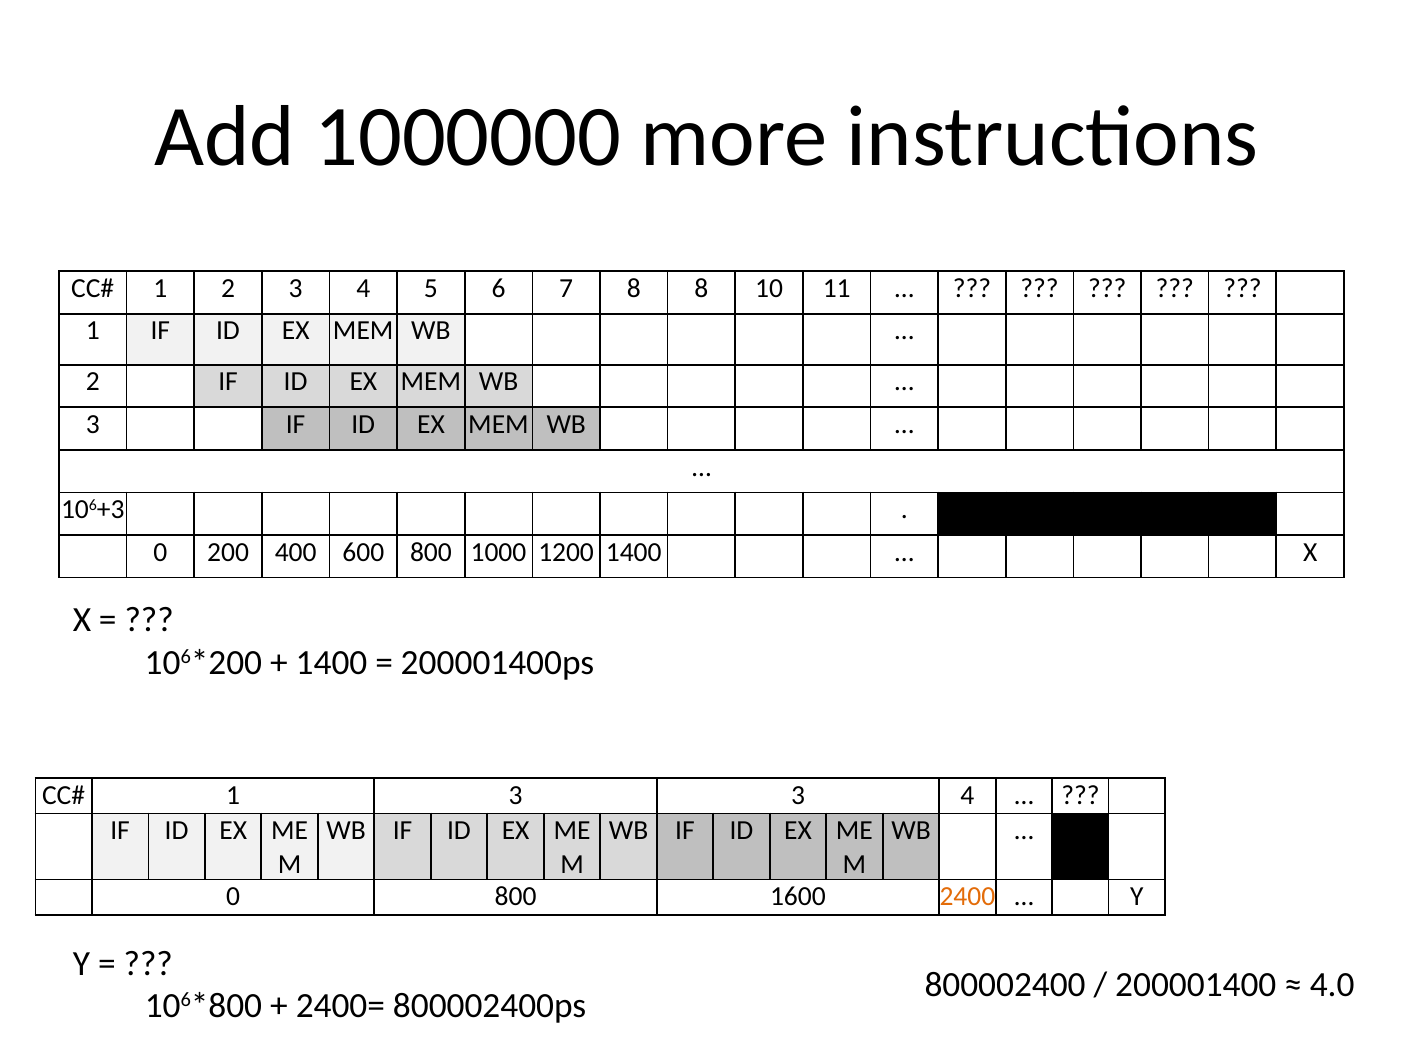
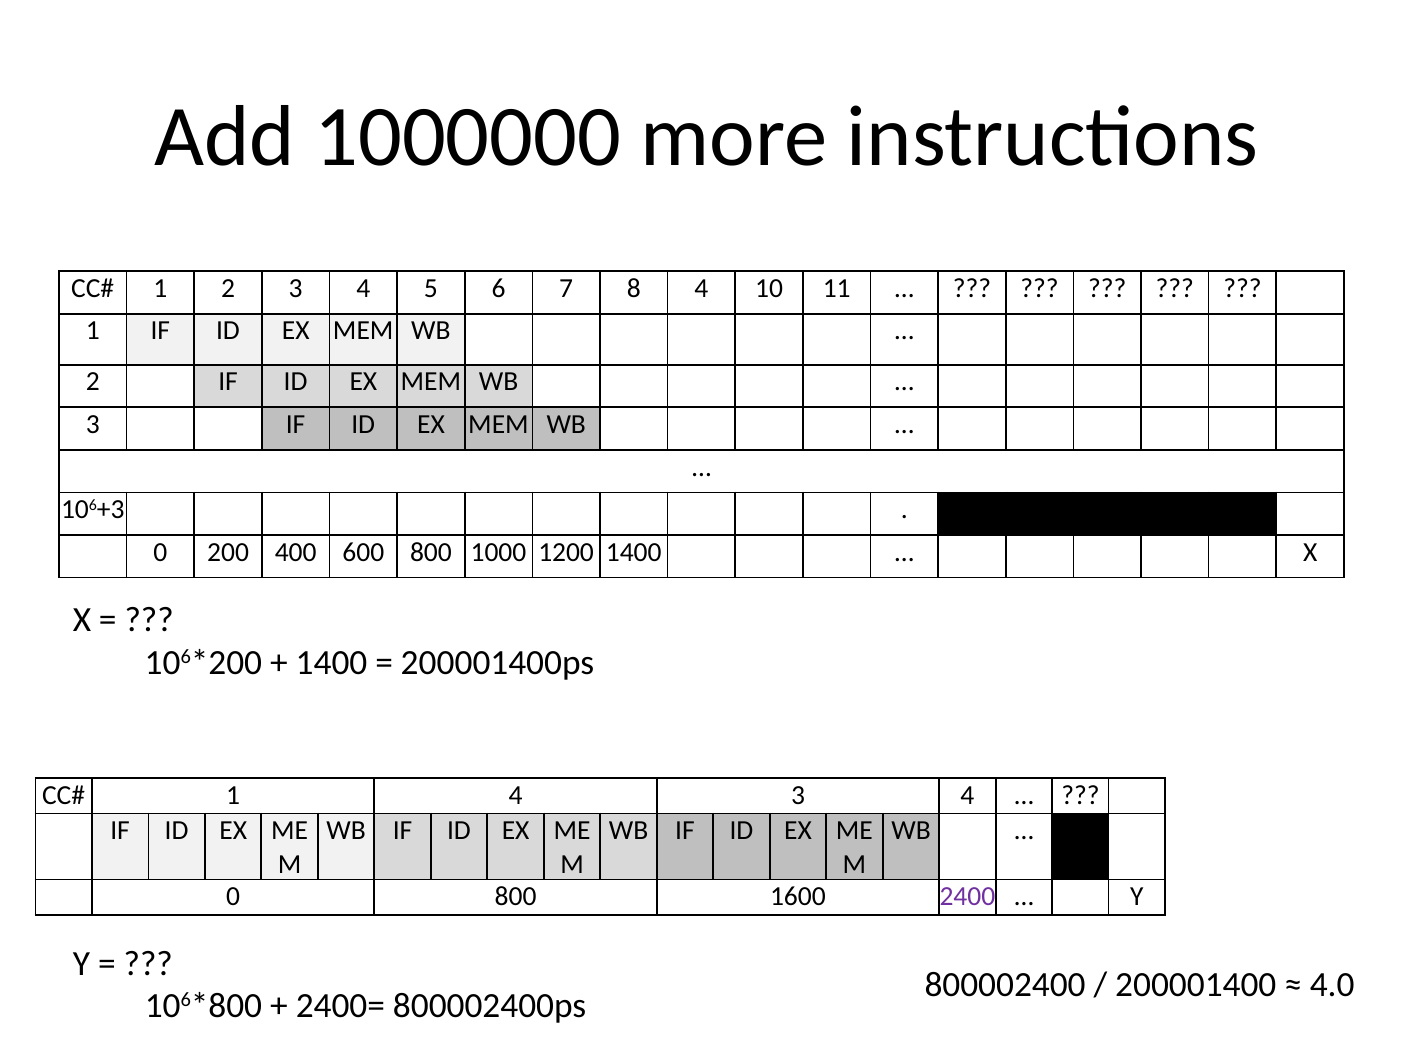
8 8: 8 -> 4
1 3: 3 -> 4
2400 colour: orange -> purple
